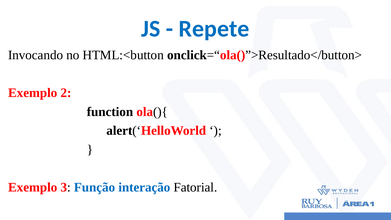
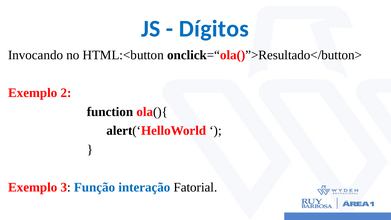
Repete: Repete -> Dígitos
